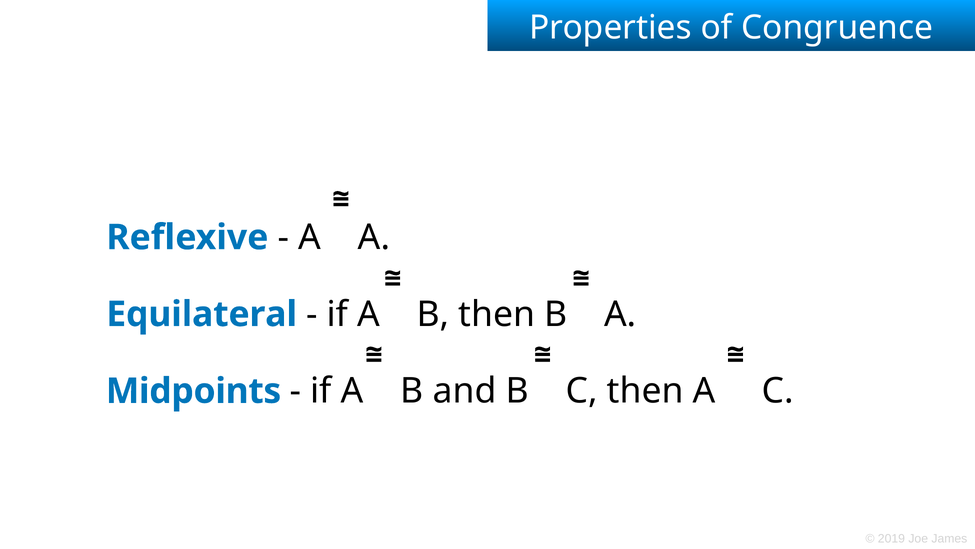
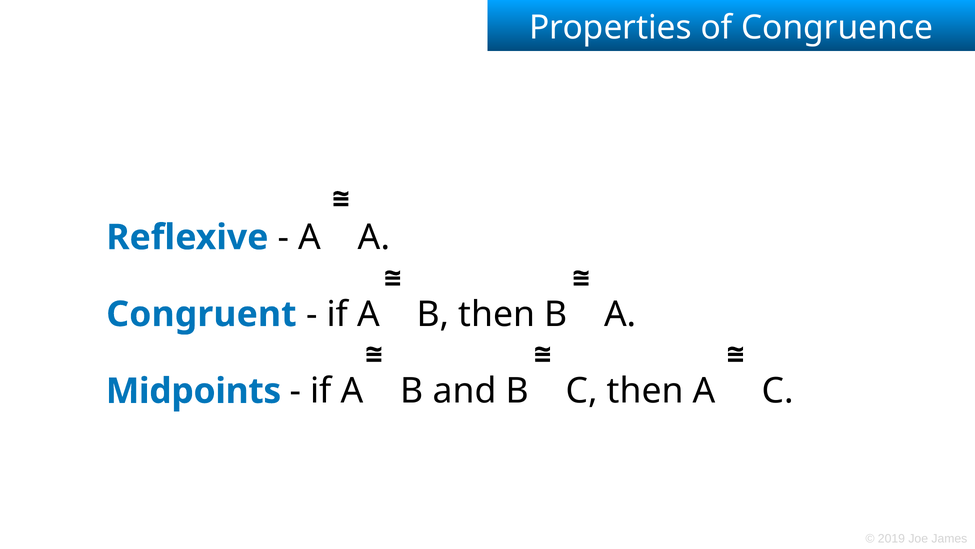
Equilateral: Equilateral -> Congruent
